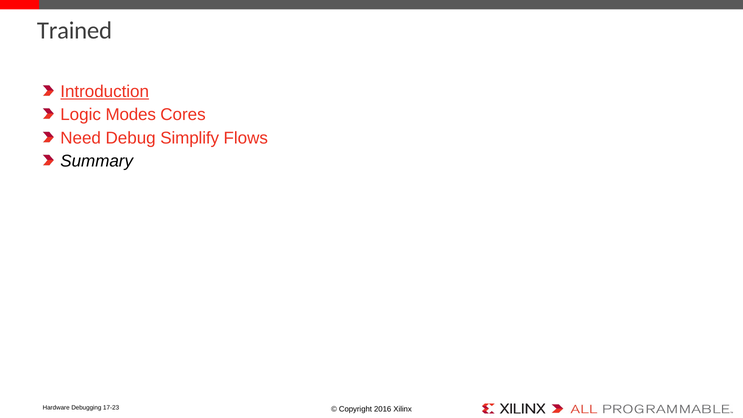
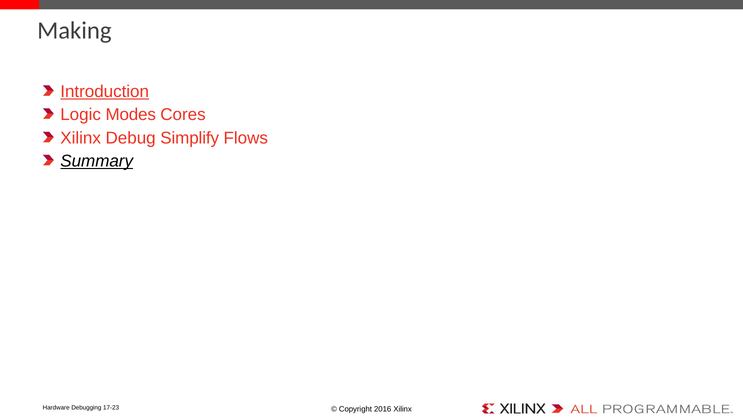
Trained: Trained -> Making
Need at (81, 138): Need -> Xilinx
Summary underline: none -> present
